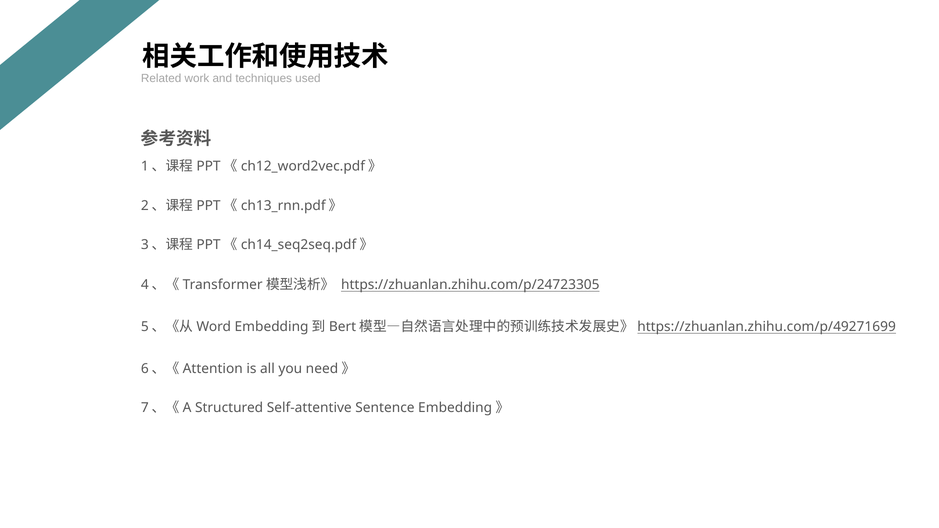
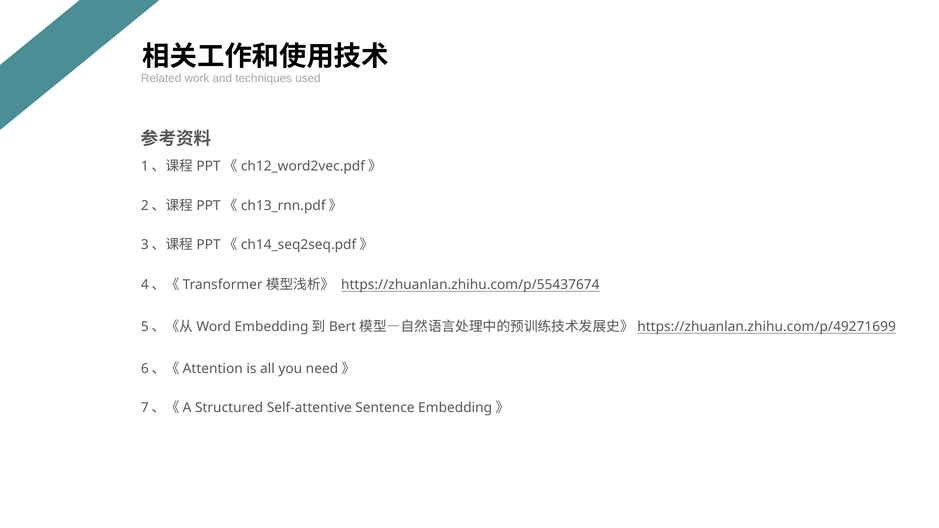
https://zhuanlan.zhihu.com/p/24723305: https://zhuanlan.zhihu.com/p/24723305 -> https://zhuanlan.zhihu.com/p/55437674
